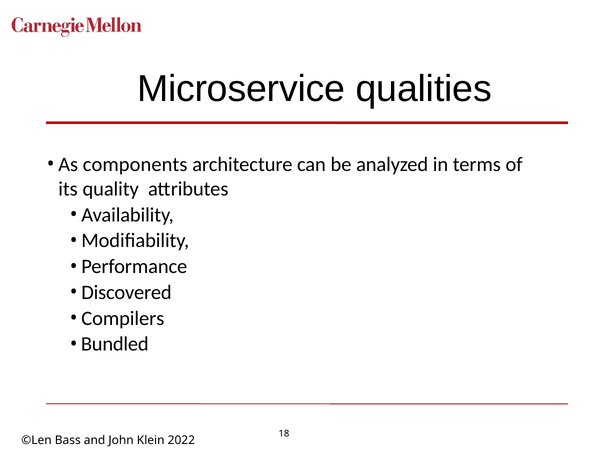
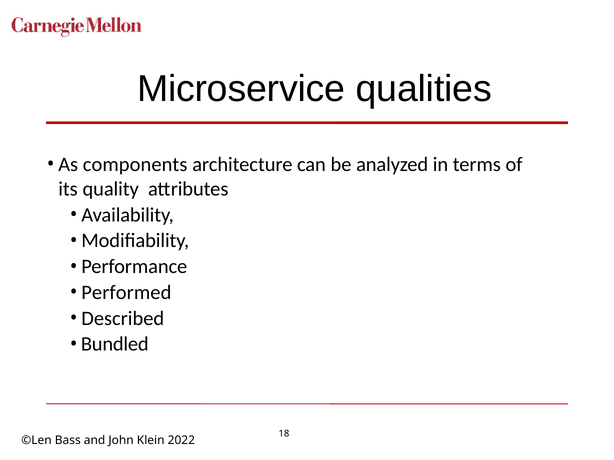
Discovered: Discovered -> Performed
Compilers: Compilers -> Described
